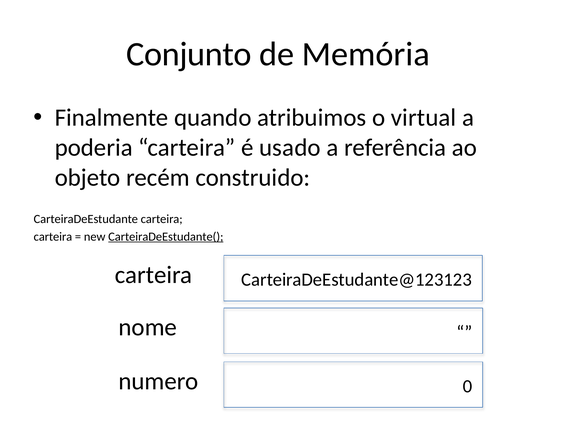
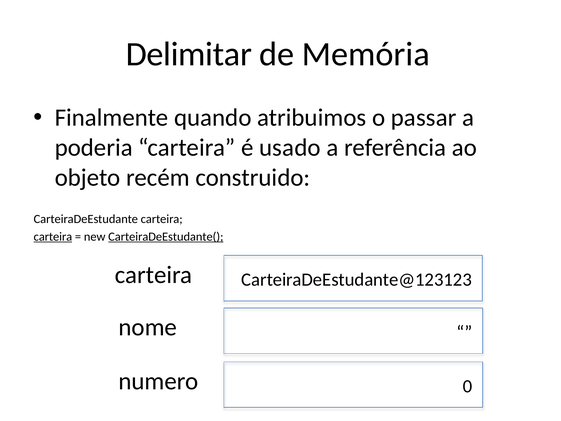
Conjunto: Conjunto -> Delimitar
virtual: virtual -> passar
carteira at (53, 237) underline: none -> present
